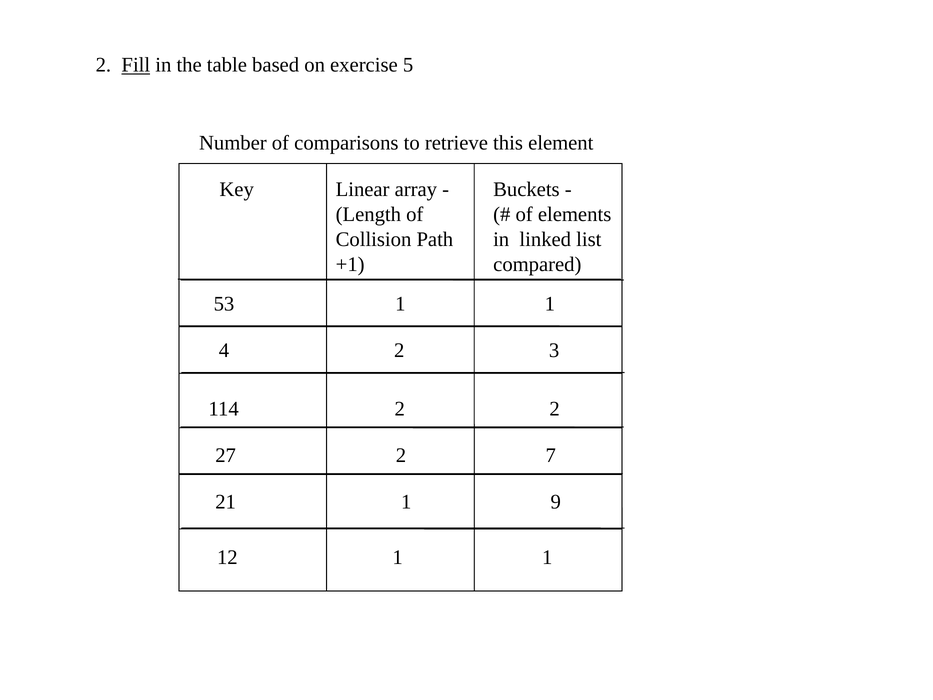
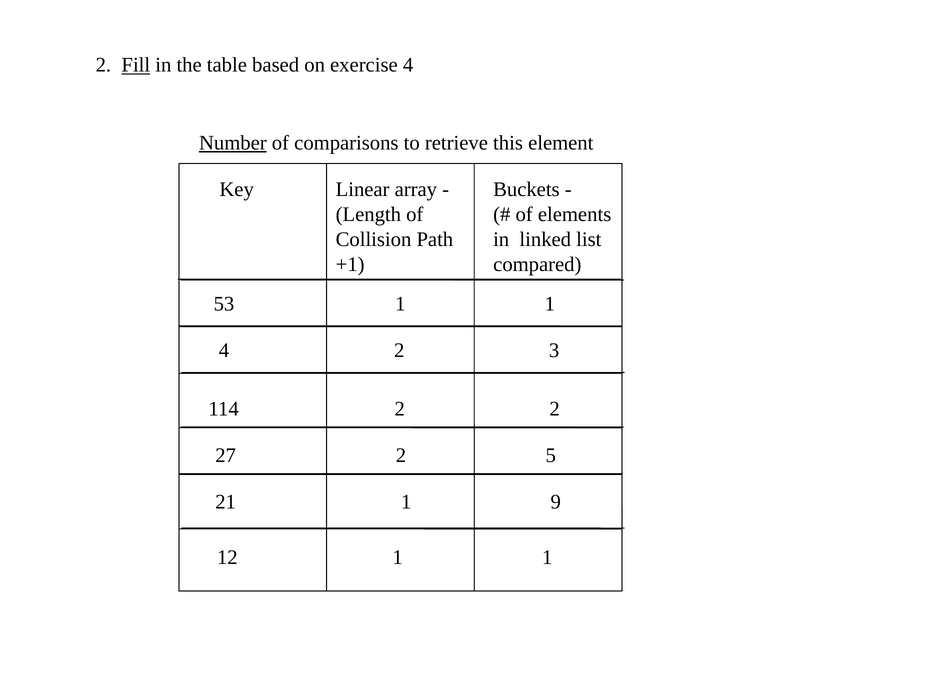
exercise 5: 5 -> 4
Number underline: none -> present
7: 7 -> 5
